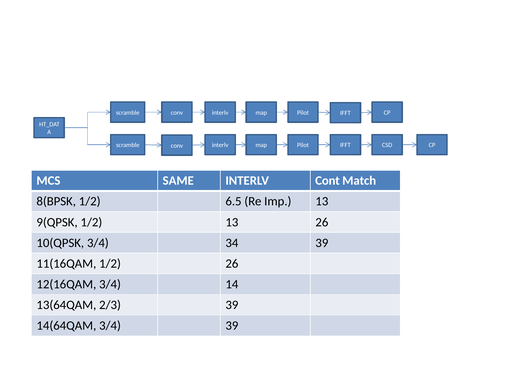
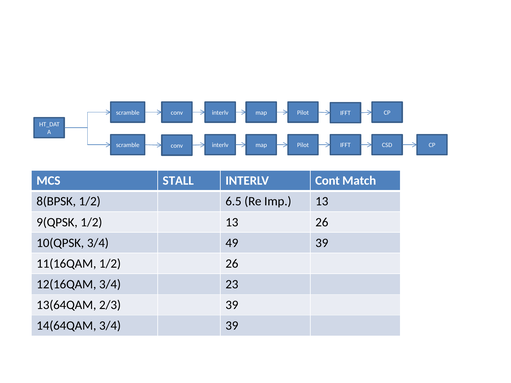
SAME: SAME -> STALL
34: 34 -> 49
14: 14 -> 23
